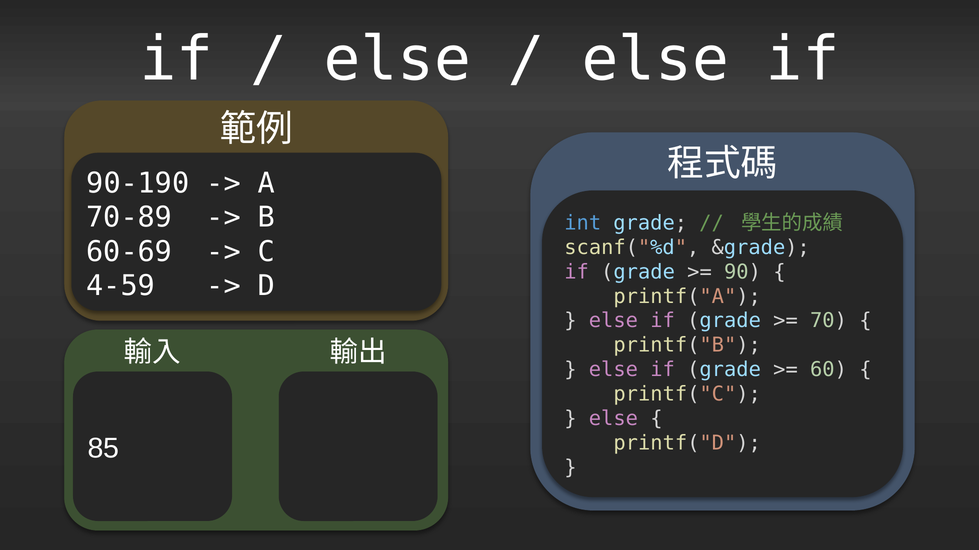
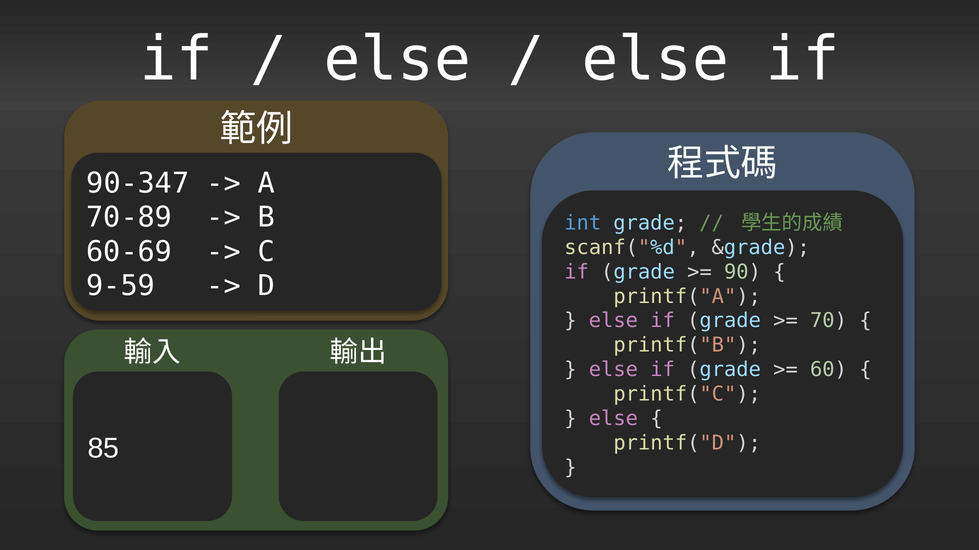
90-190: 90-190 -> 90-347
4-59: 4-59 -> 9-59
